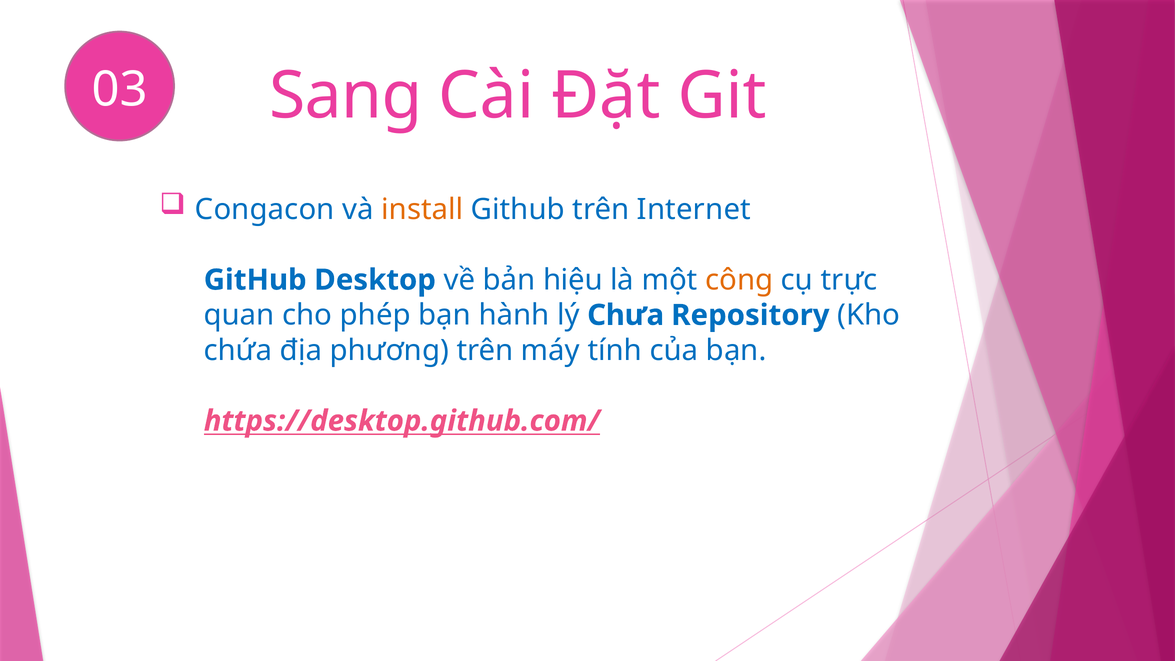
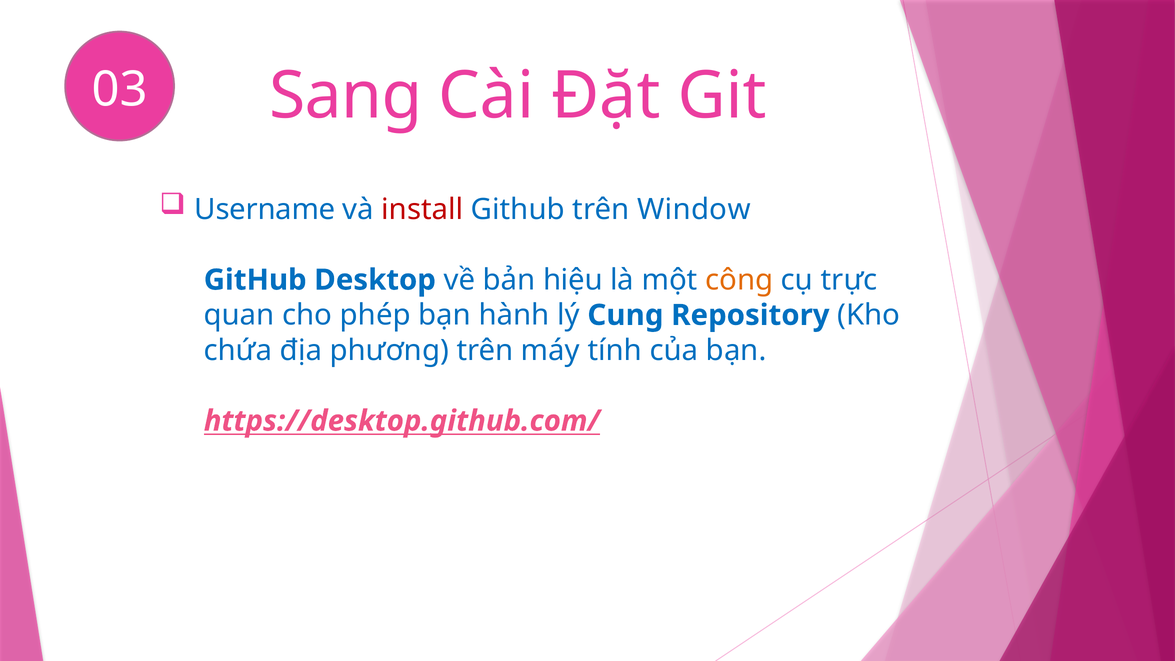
Congacon: Congacon -> Username
install colour: orange -> red
Internet: Internet -> Window
Chưa: Chưa -> Cung
